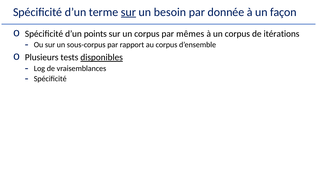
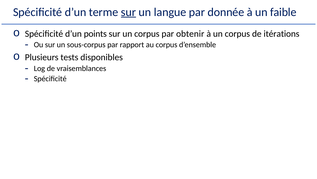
besoin: besoin -> langue
façon: façon -> faible
mêmes: mêmes -> obtenir
disponibles underline: present -> none
